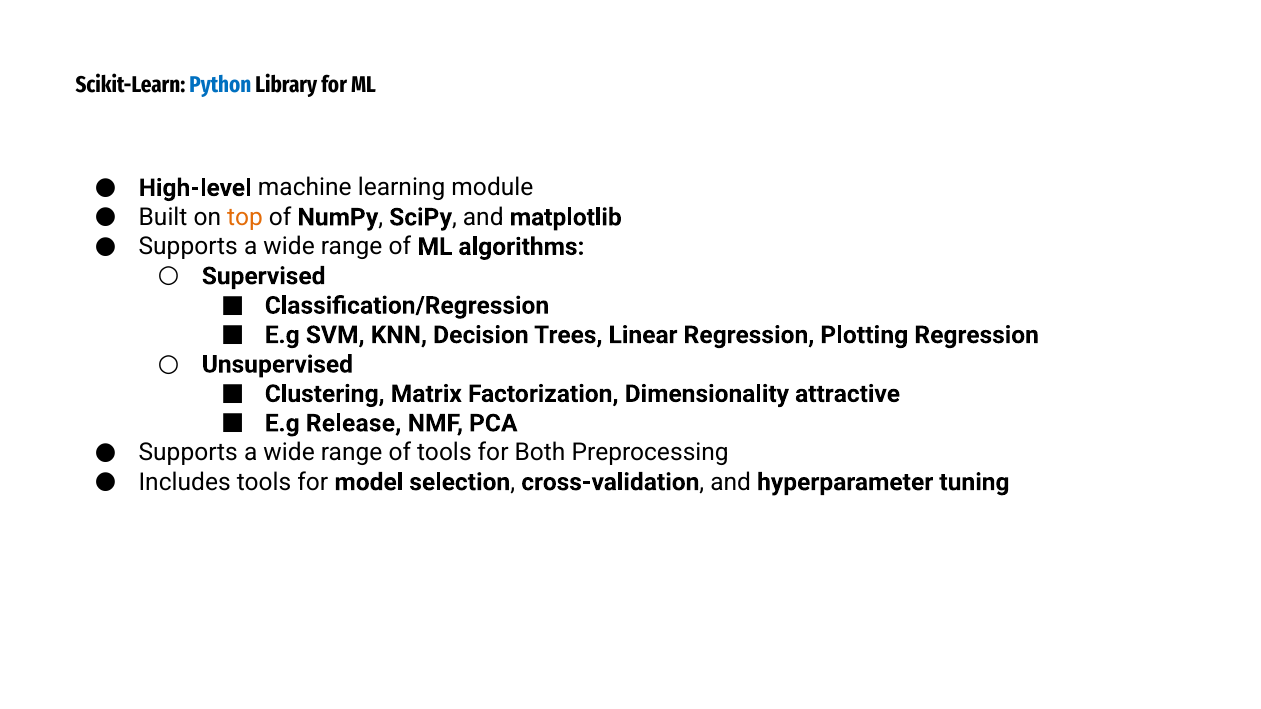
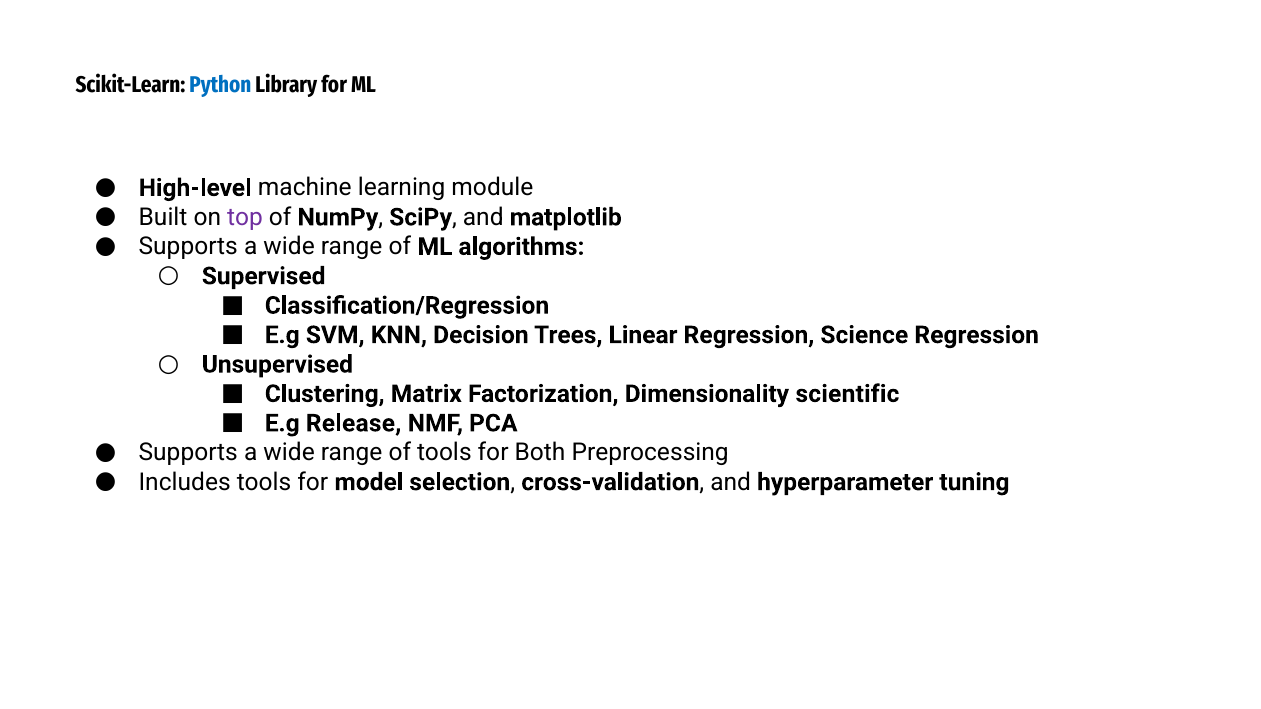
top colour: orange -> purple
Plotting: Plotting -> Science
attractive: attractive -> scientific
